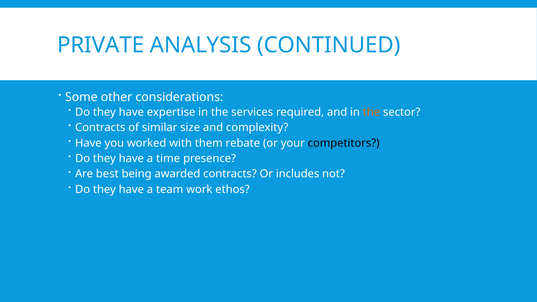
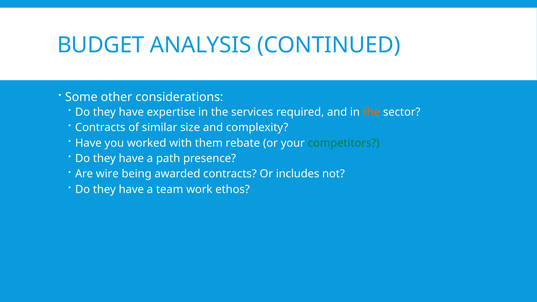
PRIVATE: PRIVATE -> BUDGET
competitors colour: black -> green
time: time -> path
best: best -> wire
